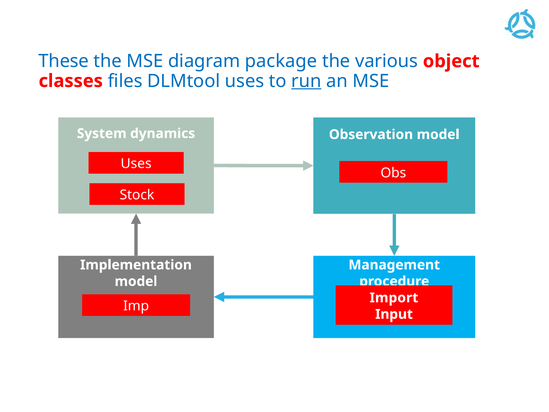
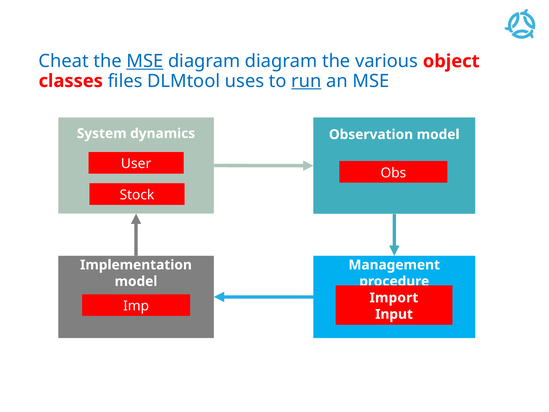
These: These -> Cheat
MSE at (145, 61) underline: none -> present
diagram package: package -> diagram
Uses at (136, 164): Uses -> User
